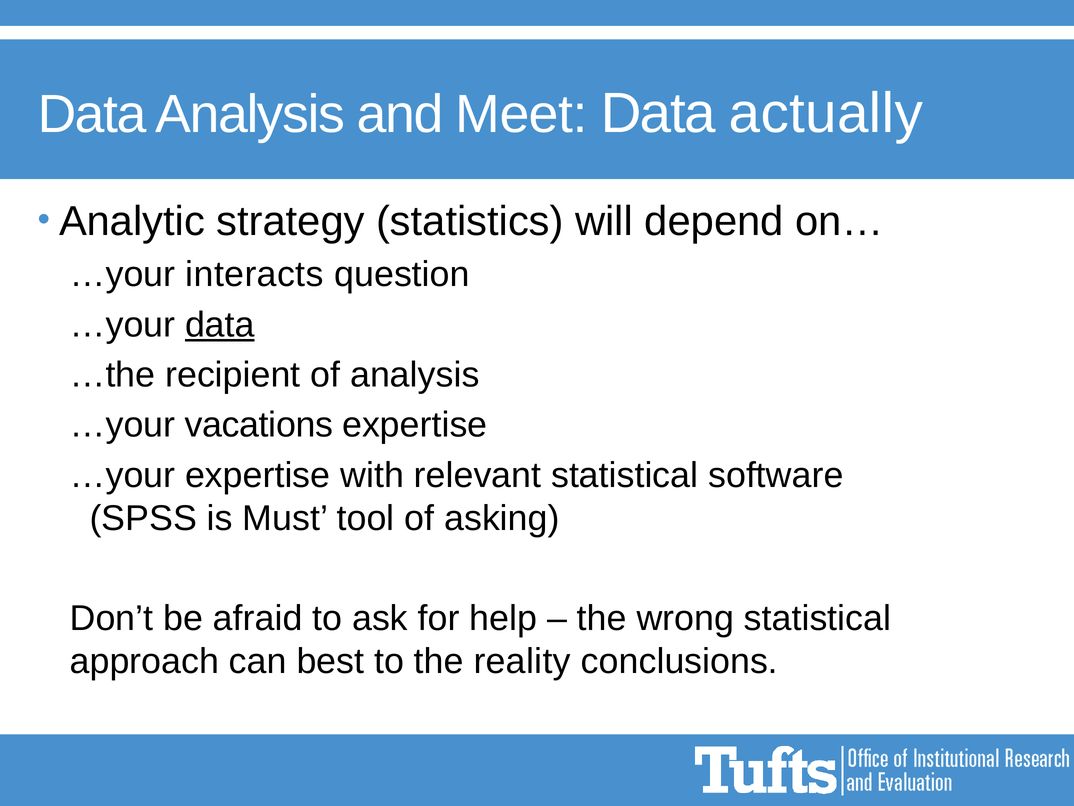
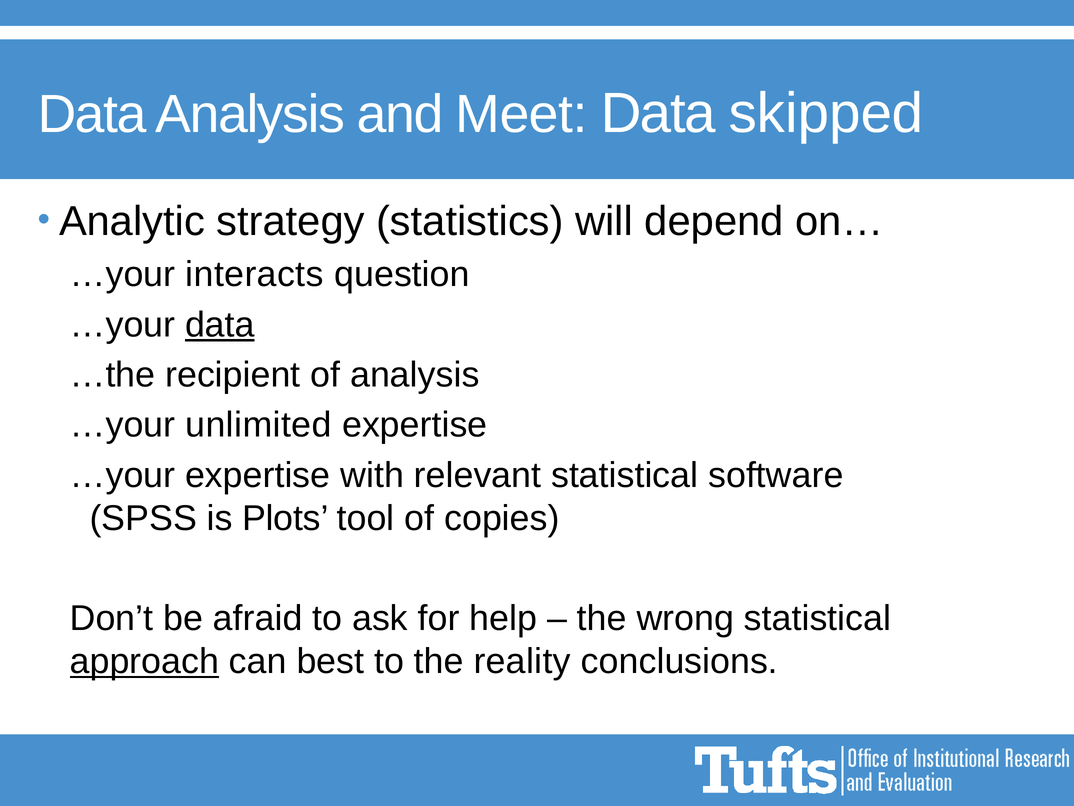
actually: actually -> skipped
vacations: vacations -> unlimited
Must: Must -> Plots
asking: asking -> copies
approach underline: none -> present
